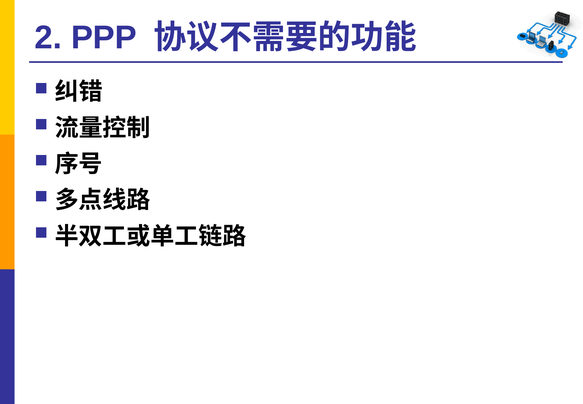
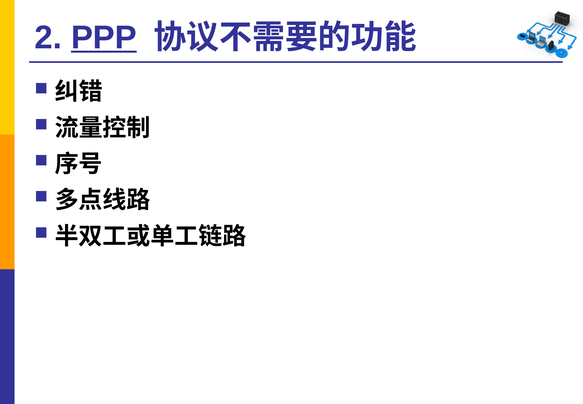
PPP underline: none -> present
